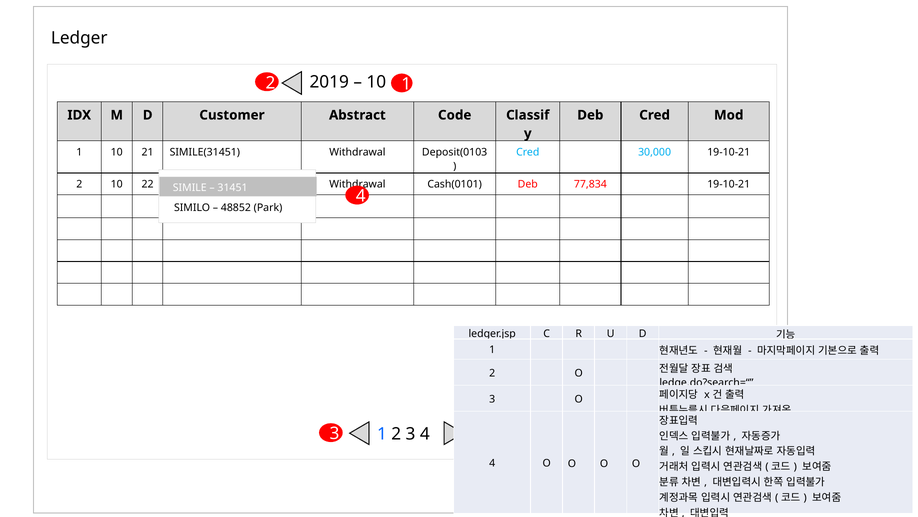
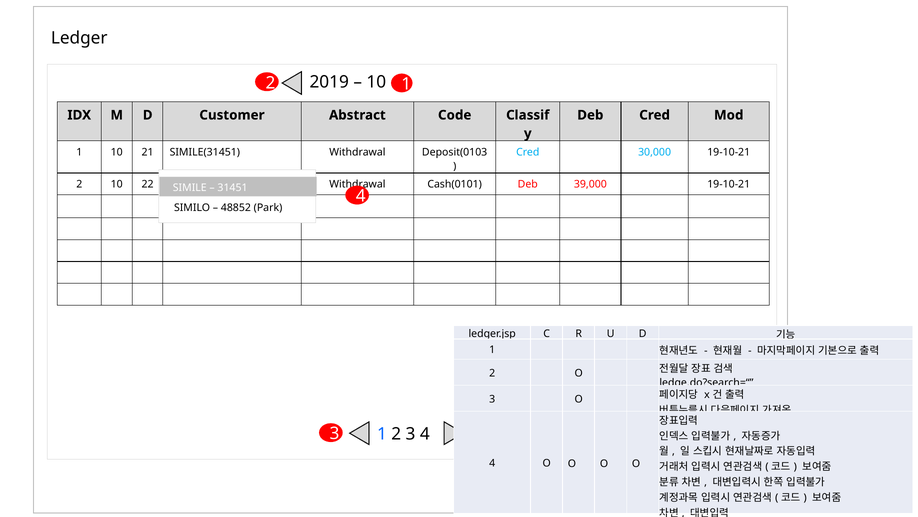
77,834: 77,834 -> 39,000
